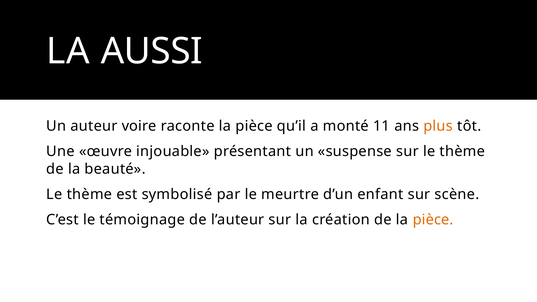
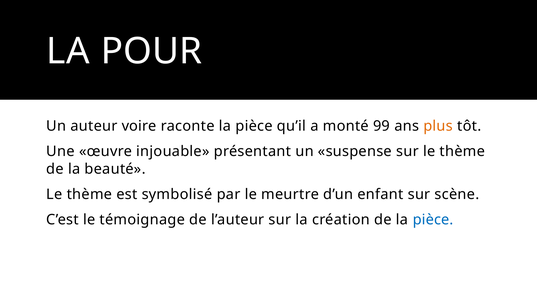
AUSSI: AUSSI -> POUR
11: 11 -> 99
pièce at (433, 220) colour: orange -> blue
